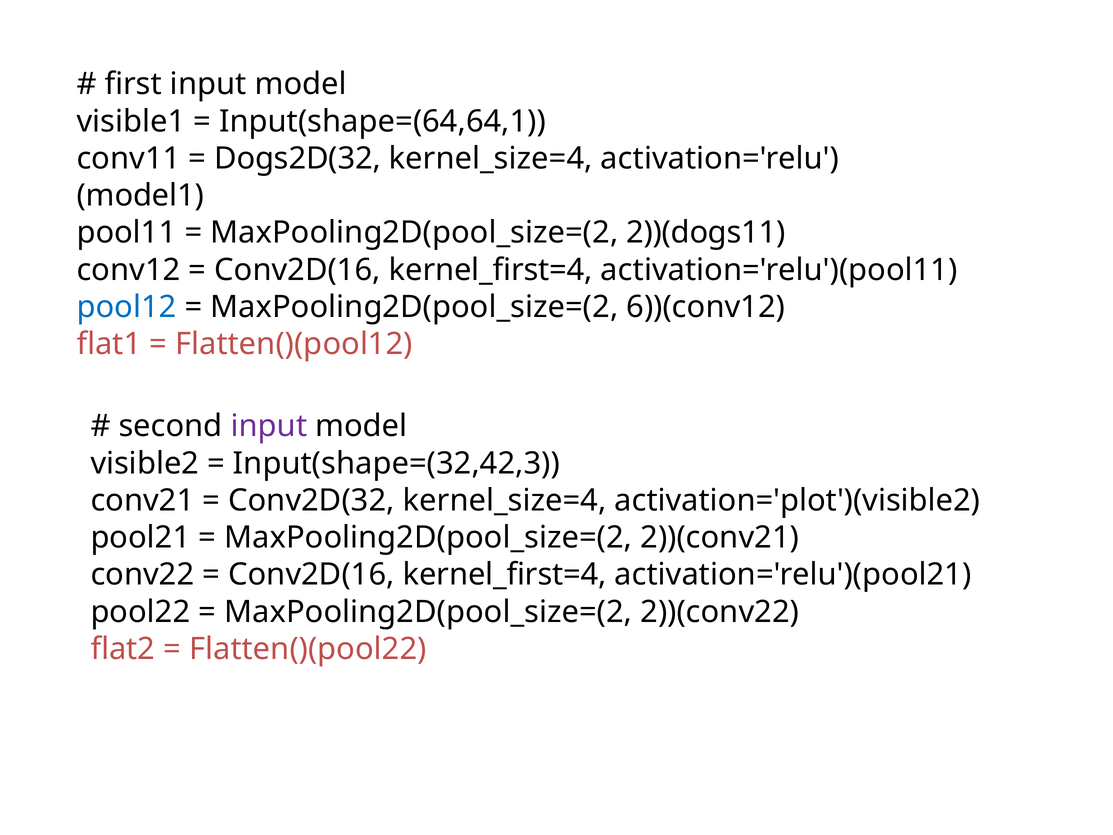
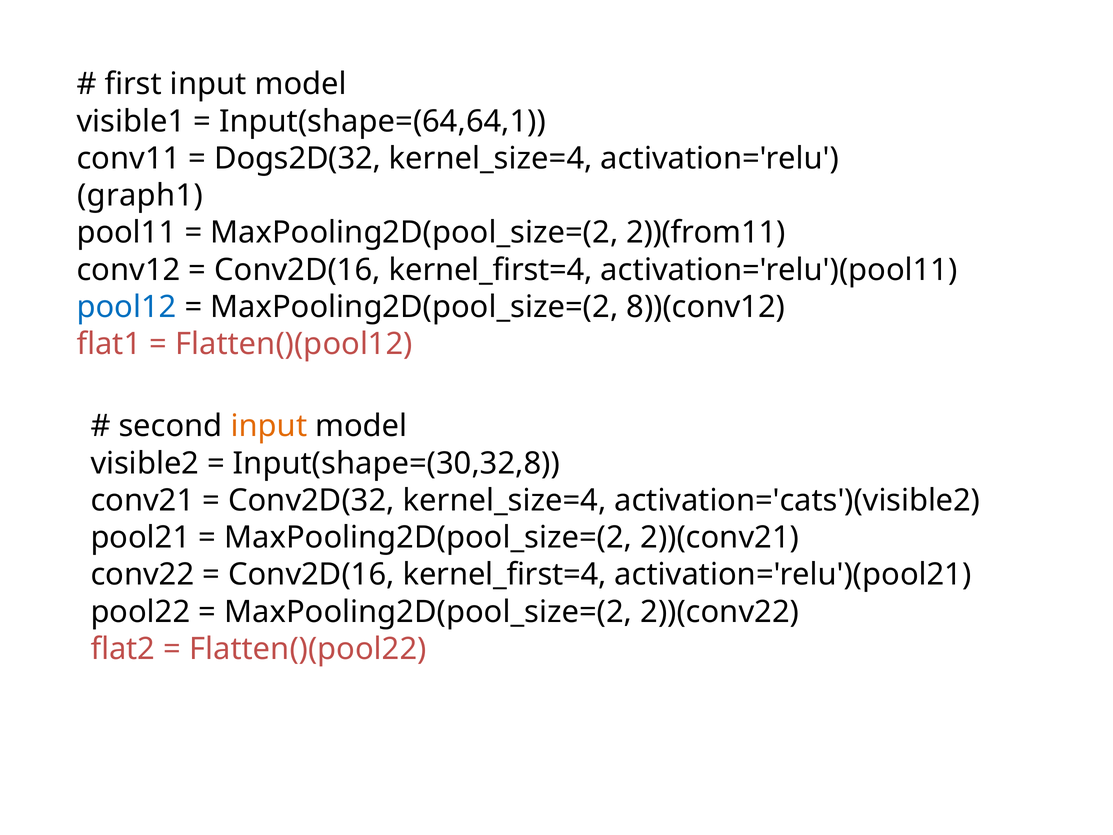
model1: model1 -> graph1
2))(dogs11: 2))(dogs11 -> 2))(from11
6))(conv12: 6))(conv12 -> 8))(conv12
input at (269, 426) colour: purple -> orange
Input(shape=(32,42,3: Input(shape=(32,42,3 -> Input(shape=(30,32,8
activation='plot')(visible2: activation='plot')(visible2 -> activation='cats')(visible2
